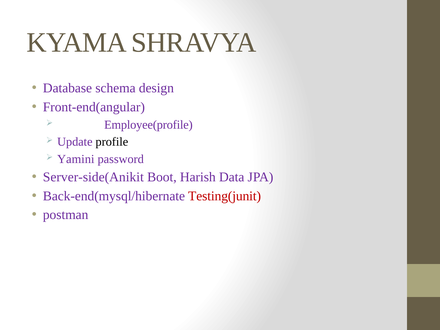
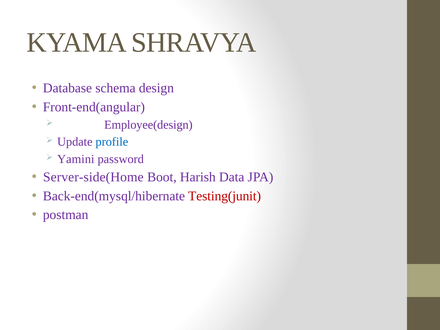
Employee(profile: Employee(profile -> Employee(design
profile colour: black -> blue
Server-side(Anikit: Server-side(Anikit -> Server-side(Home
